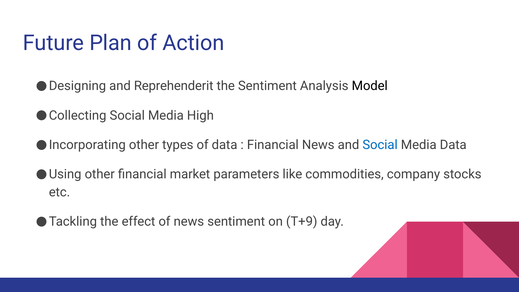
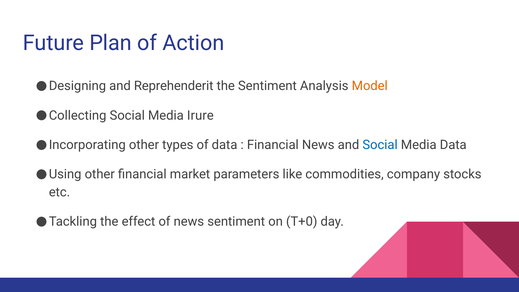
Model colour: black -> orange
High: High -> Irure
T+9: T+9 -> T+0
